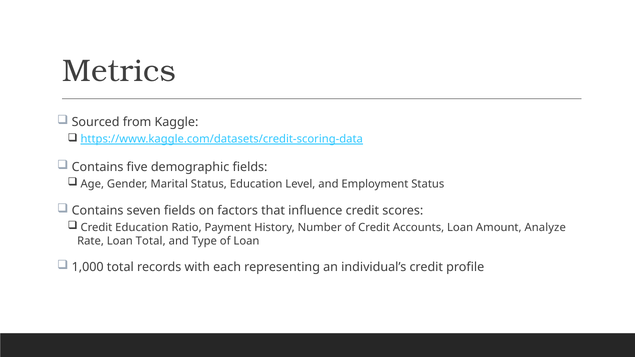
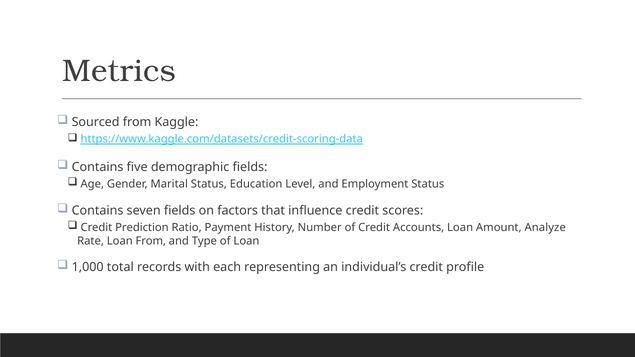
Credit Education: Education -> Prediction
Loan Total: Total -> From
